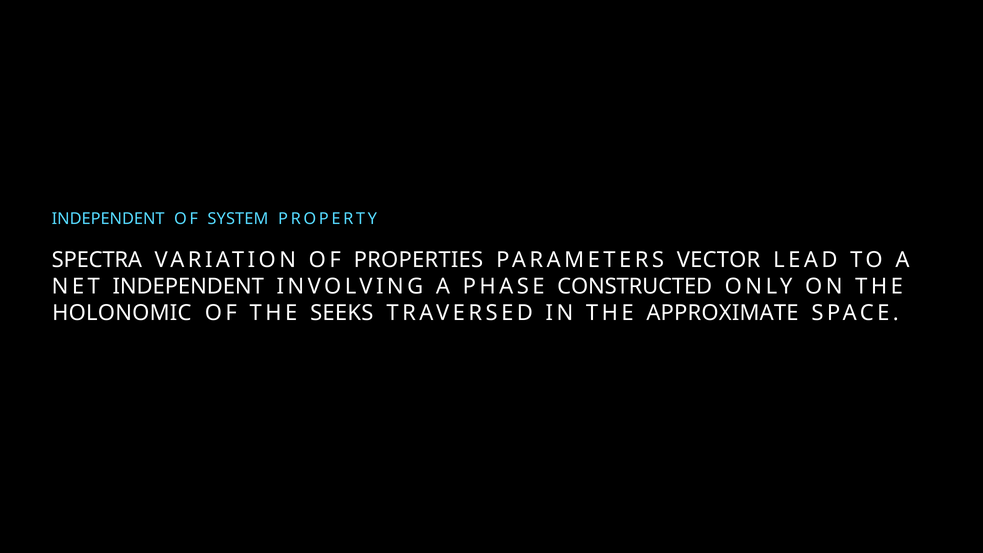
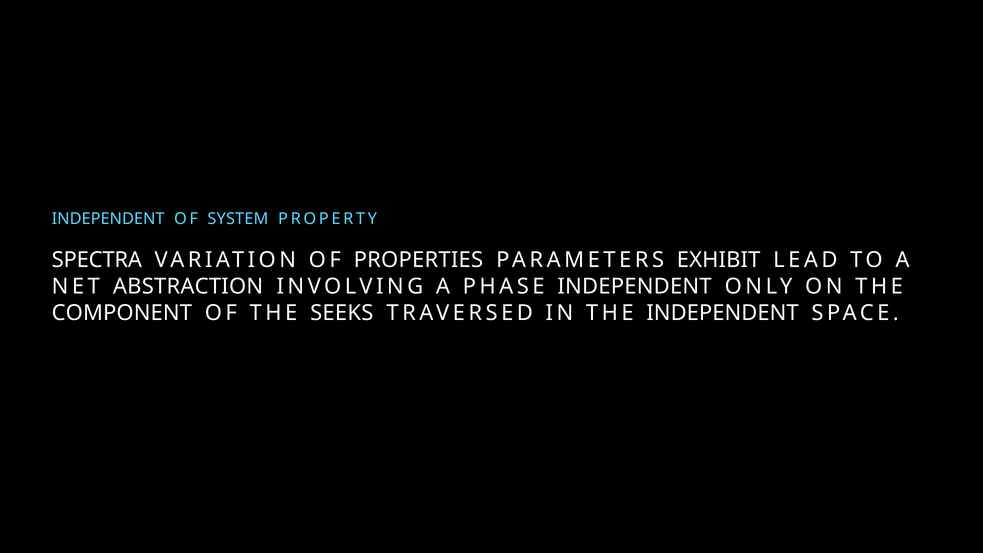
VECTOR: VECTOR -> EXHIBIT
NET INDEPENDENT: INDEPENDENT -> ABSTRACTION
PHASE CONSTRUCTED: CONSTRUCTED -> INDEPENDENT
HOLONOMIC: HOLONOMIC -> COMPONENT
THE APPROXIMATE: APPROXIMATE -> INDEPENDENT
